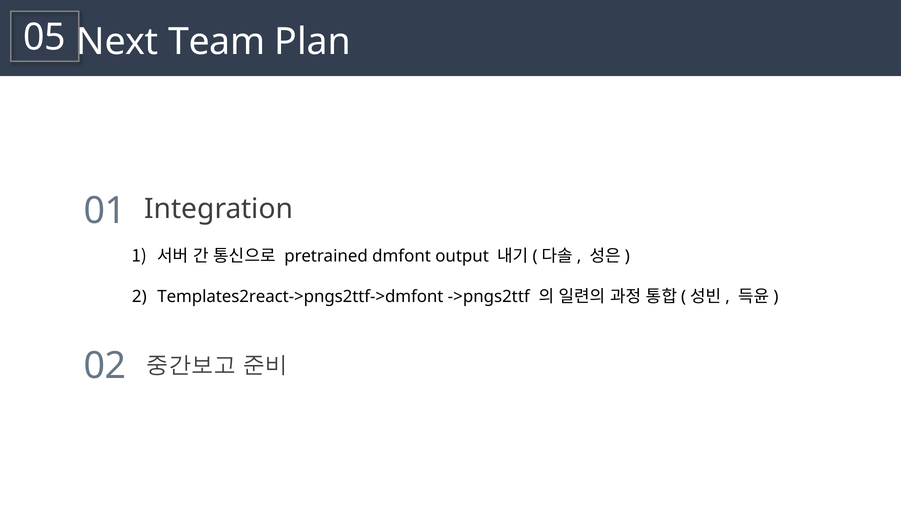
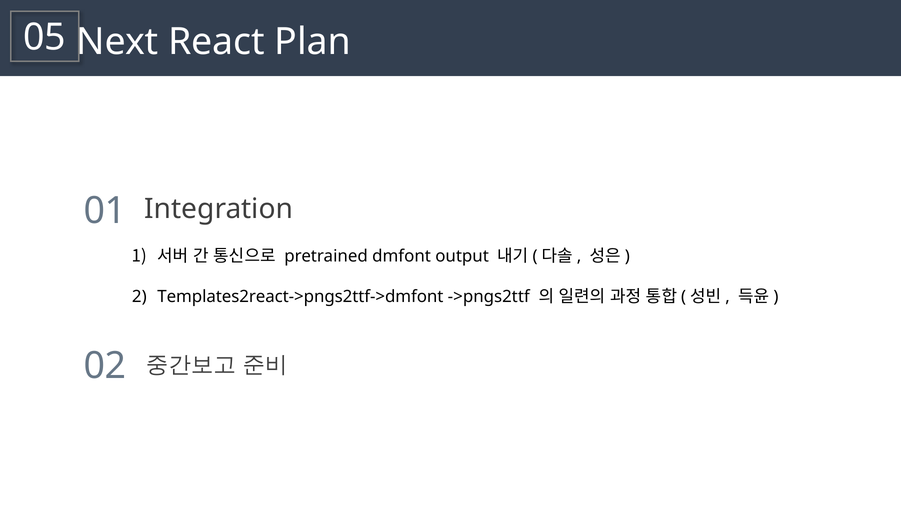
Team: Team -> React
